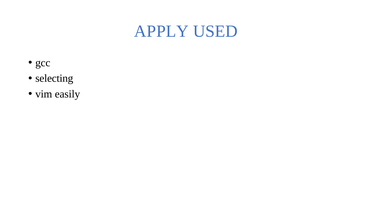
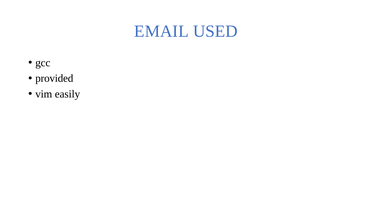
APPLY: APPLY -> EMAIL
selecting: selecting -> provided
